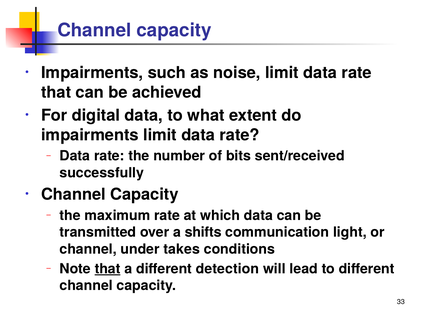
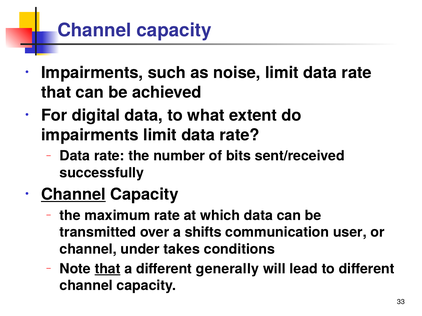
Channel at (73, 195) underline: none -> present
light: light -> user
detection: detection -> generally
